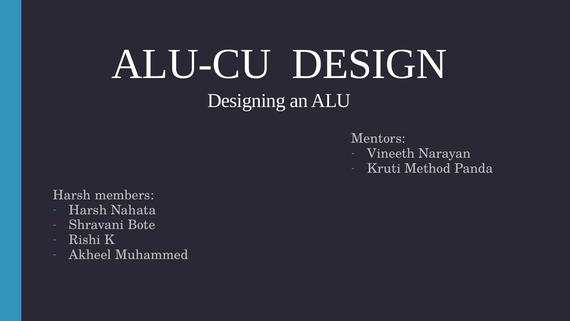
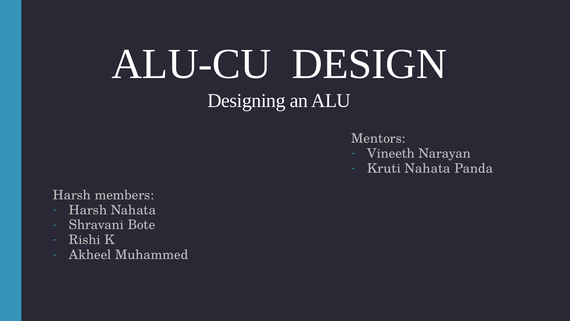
Kruti Method: Method -> Nahata
